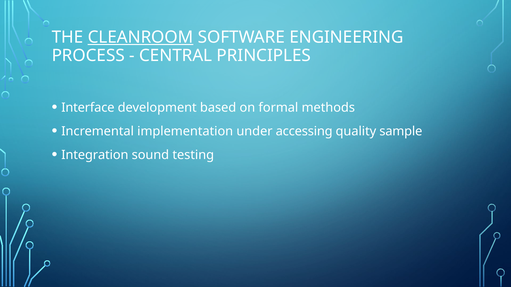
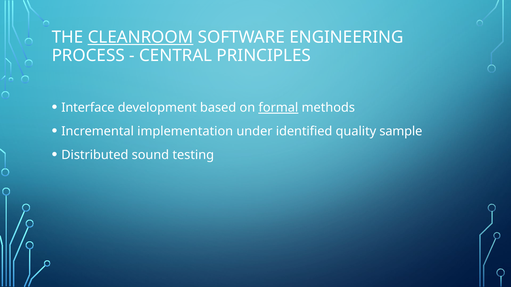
formal underline: none -> present
accessing: accessing -> identified
Integration: Integration -> Distributed
